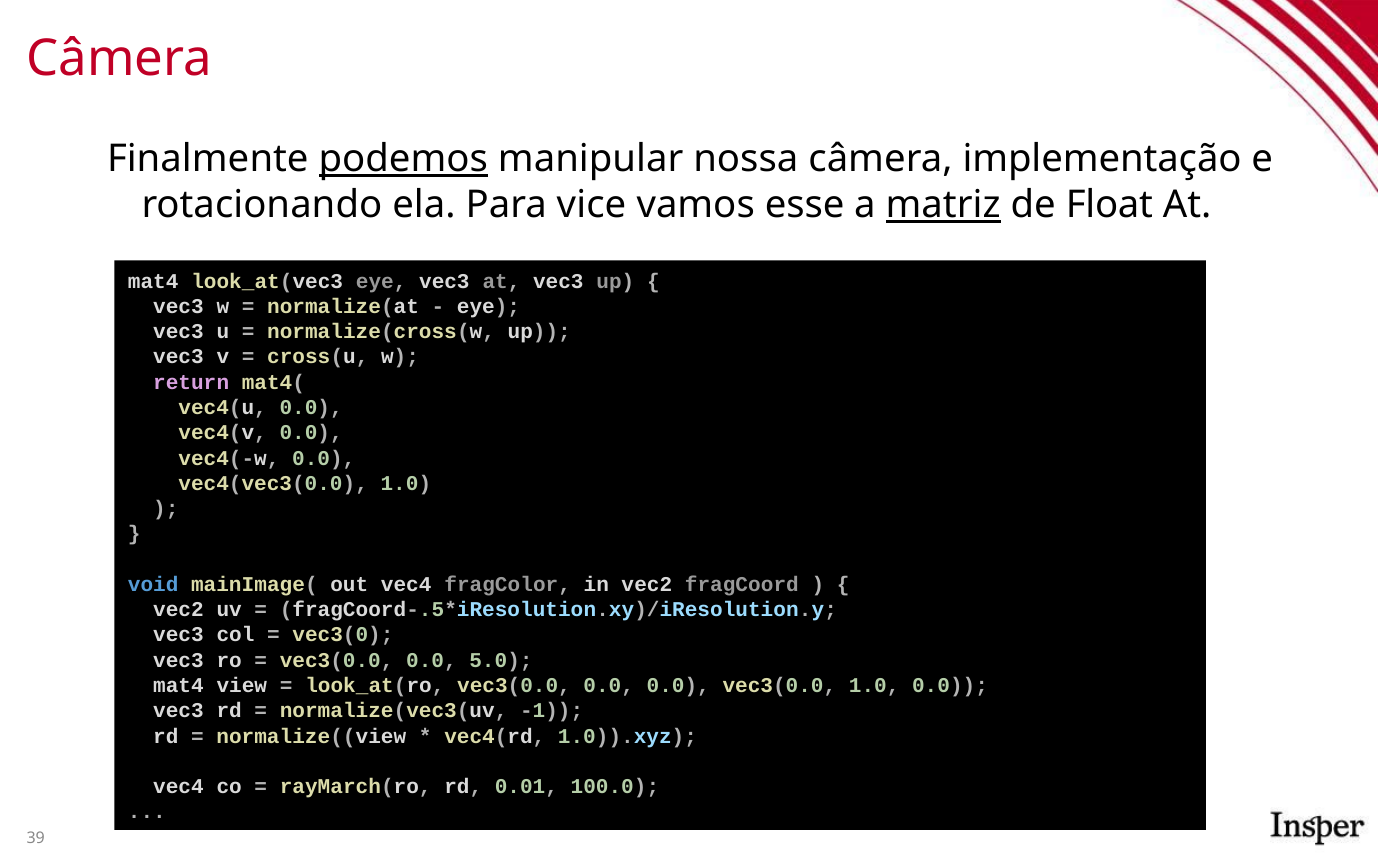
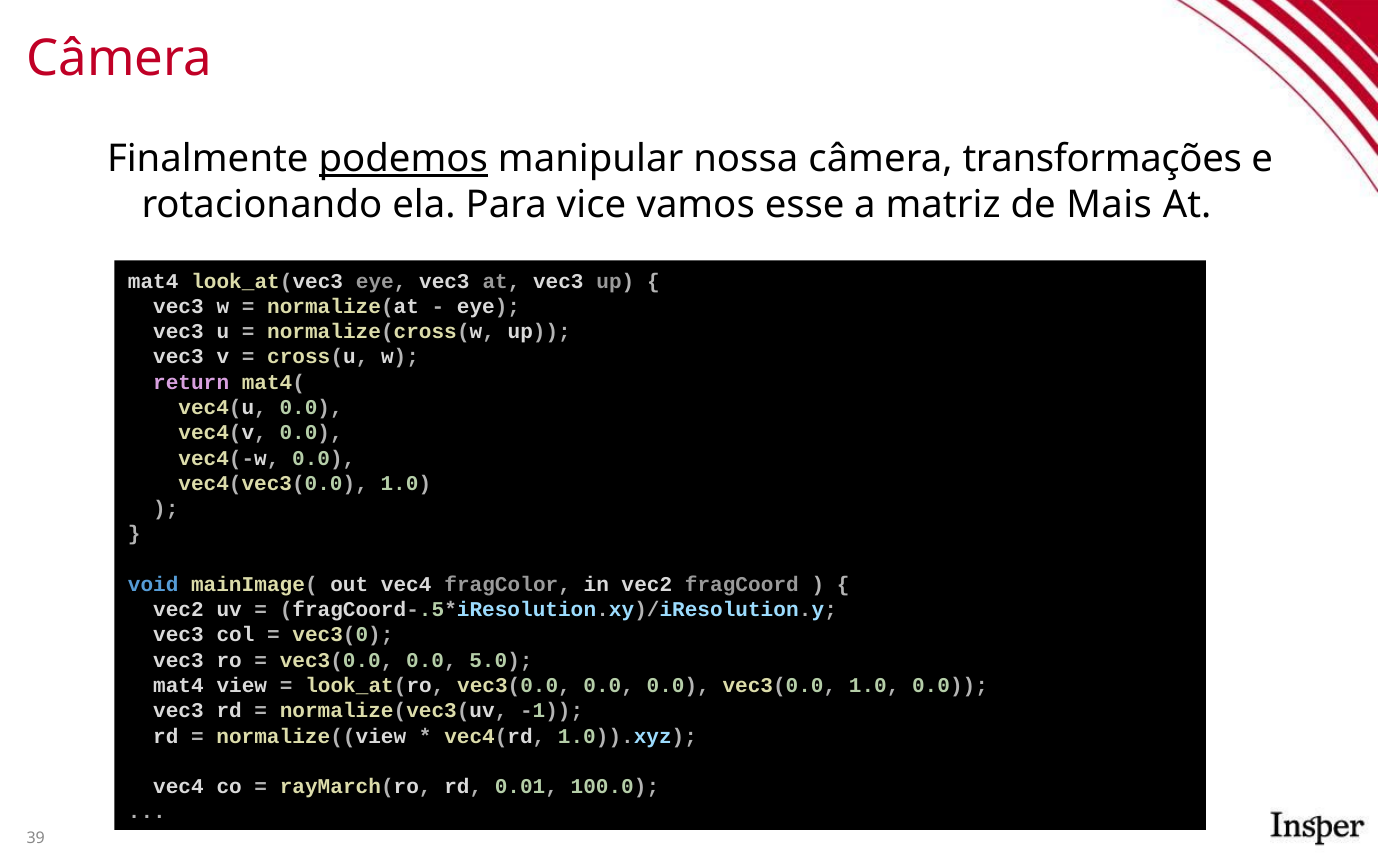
implementação: implementação -> transformações
matriz underline: present -> none
Float: Float -> Mais
